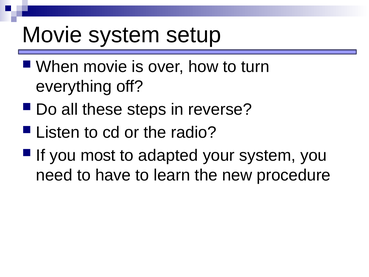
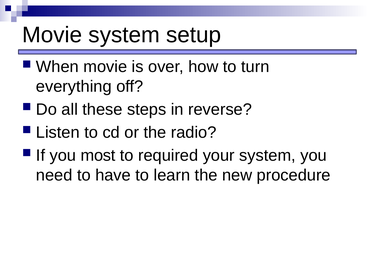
adapted: adapted -> required
